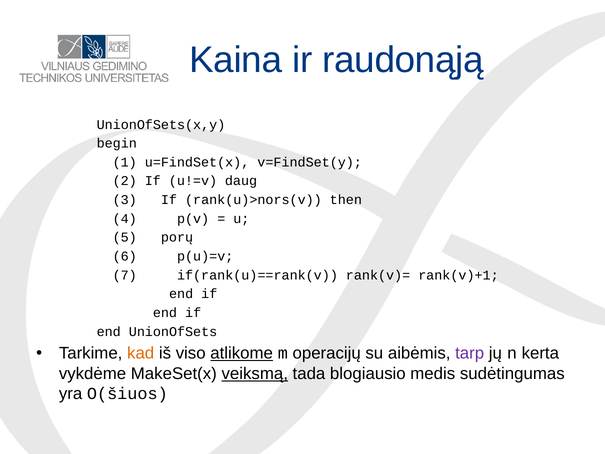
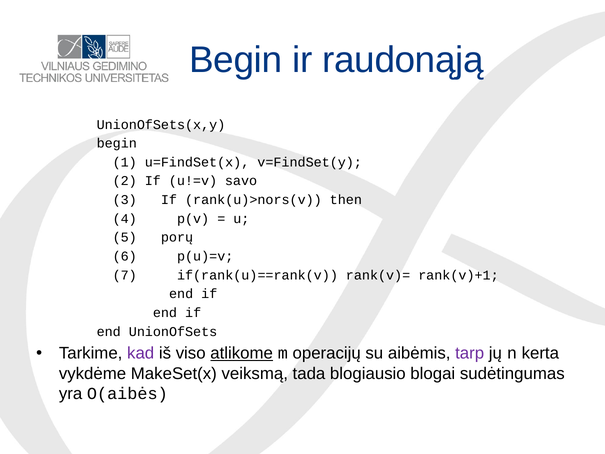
Kaina at (236, 60): Kaina -> Begin
daug: daug -> savo
kad colour: orange -> purple
veiksmą underline: present -> none
medis: medis -> blogai
O(šiuos: O(šiuos -> O(aibės
